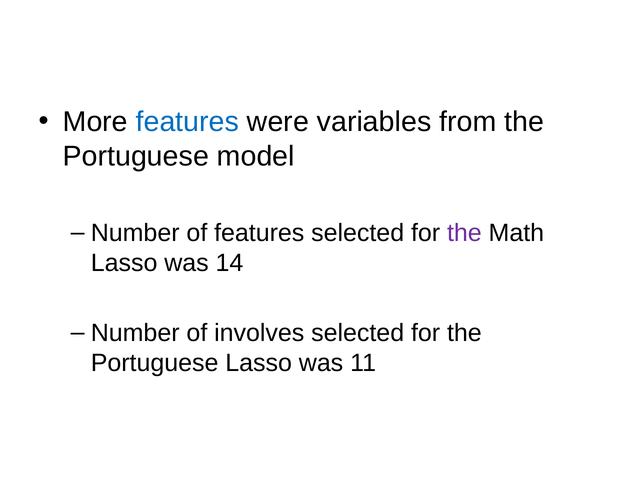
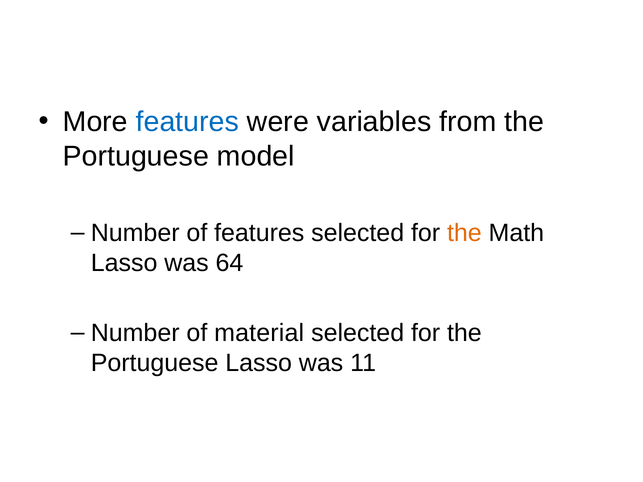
the at (464, 233) colour: purple -> orange
14: 14 -> 64
involves: involves -> material
